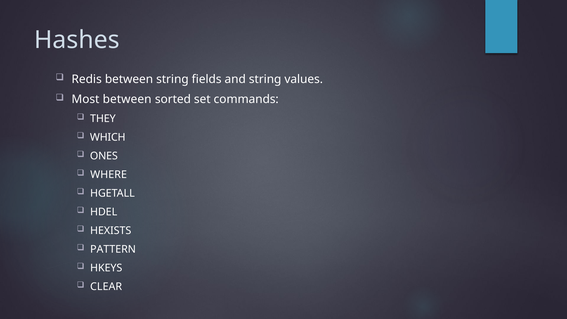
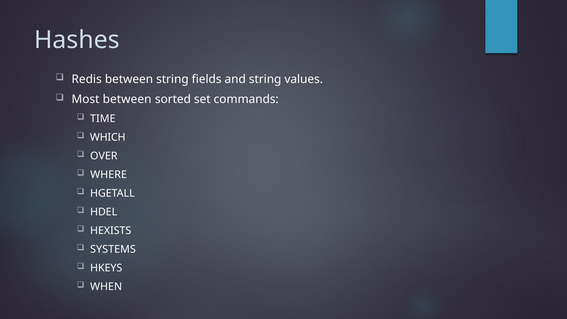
THEY: THEY -> TIME
ONES: ONES -> OVER
PATTERN: PATTERN -> SYSTEMS
CLEAR: CLEAR -> WHEN
